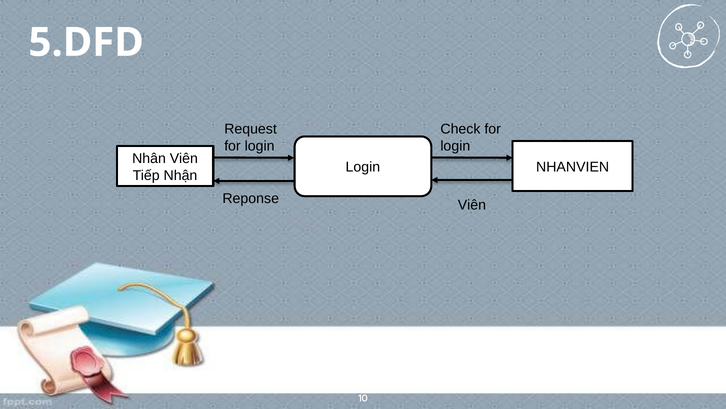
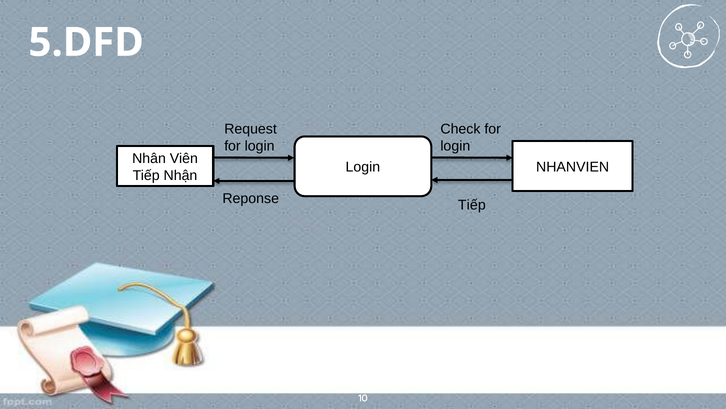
Viên at (472, 205): Viên -> Tiếp
